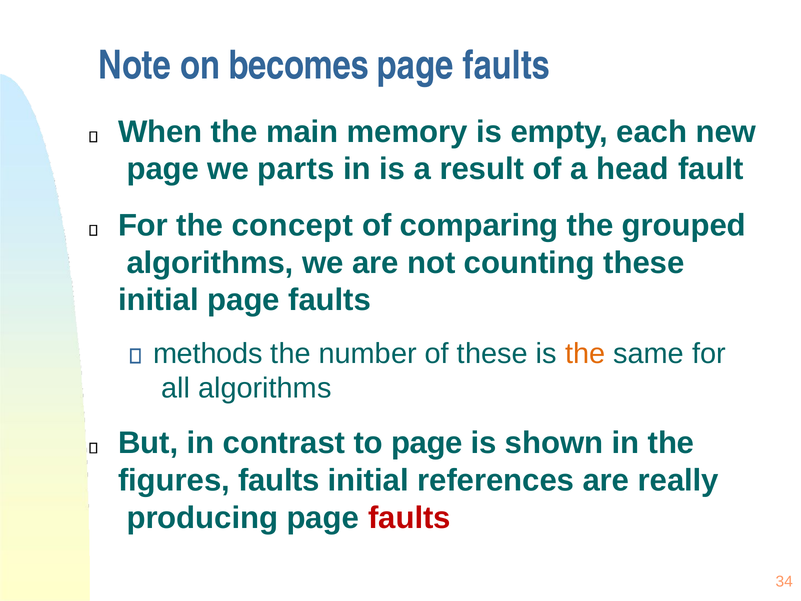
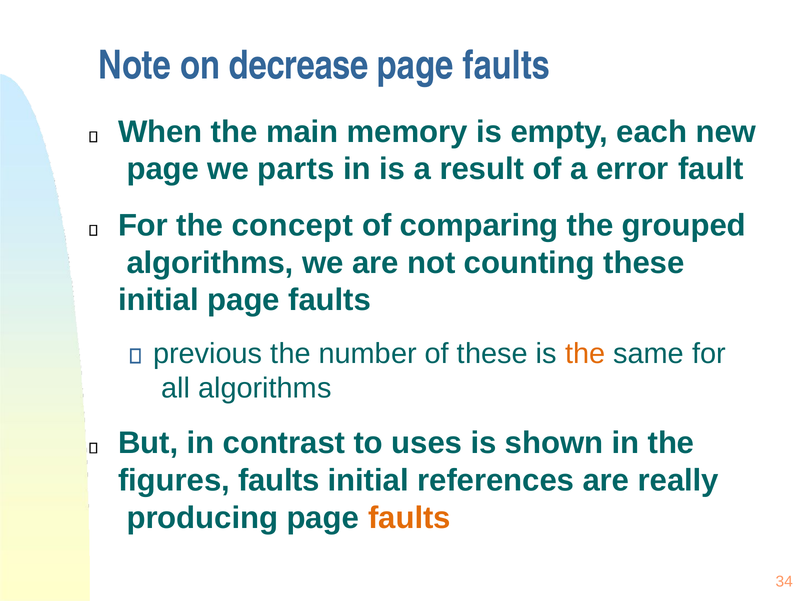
becomes: becomes -> decrease
head: head -> error
methods: methods -> previous
to page: page -> uses
faults at (409, 518) colour: red -> orange
